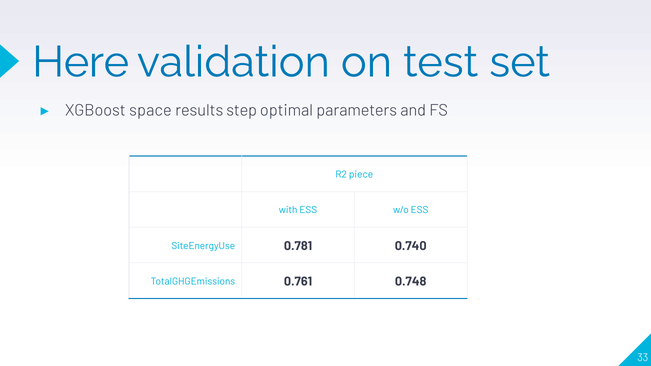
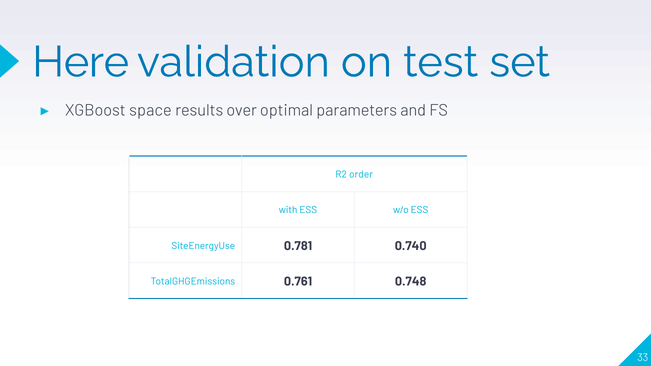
step: step -> over
piece: piece -> order
